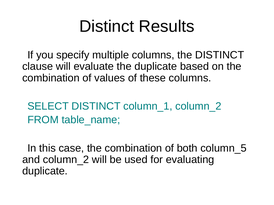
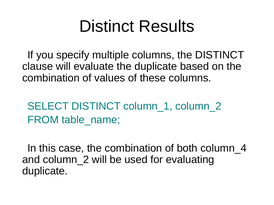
column_5: column_5 -> column_4
